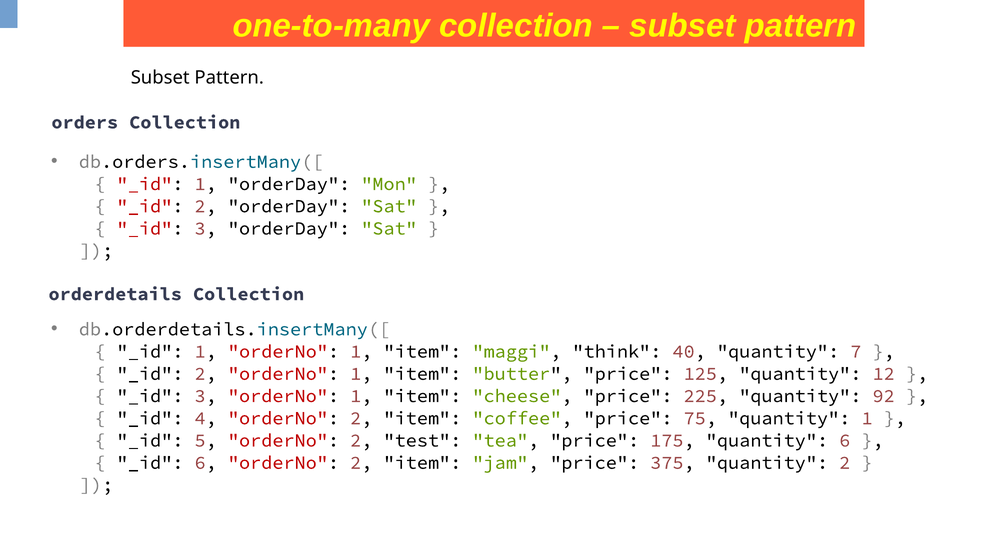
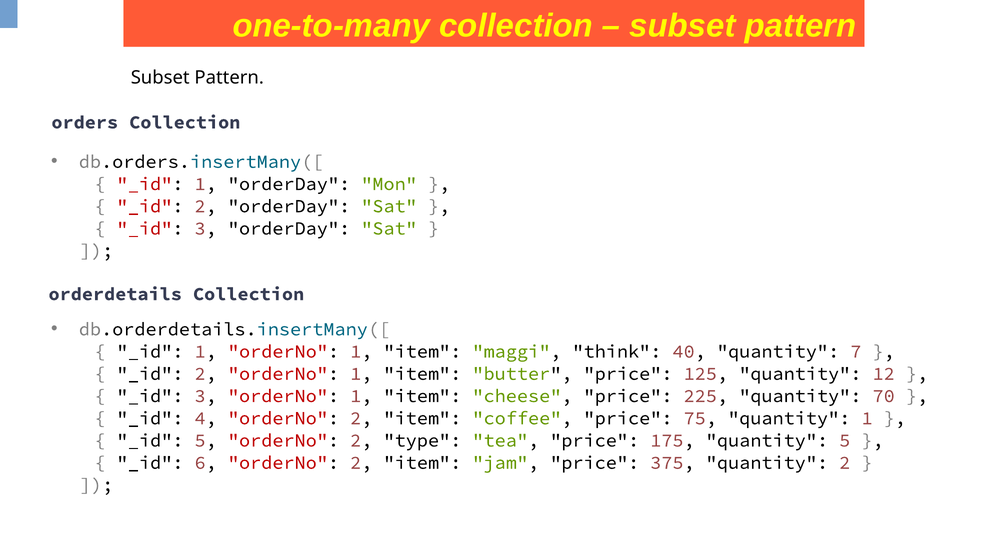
92: 92 -> 70
test: test -> type
quantity 6: 6 -> 5
